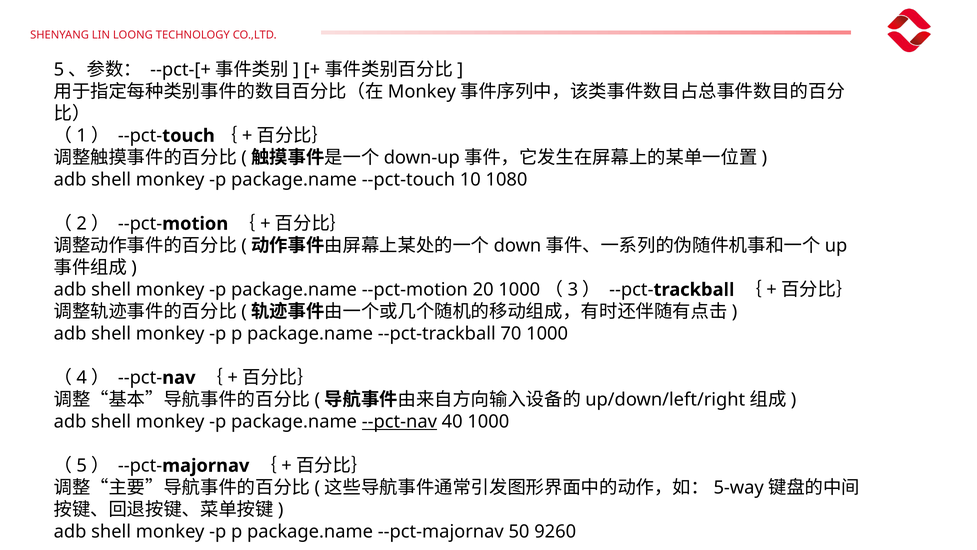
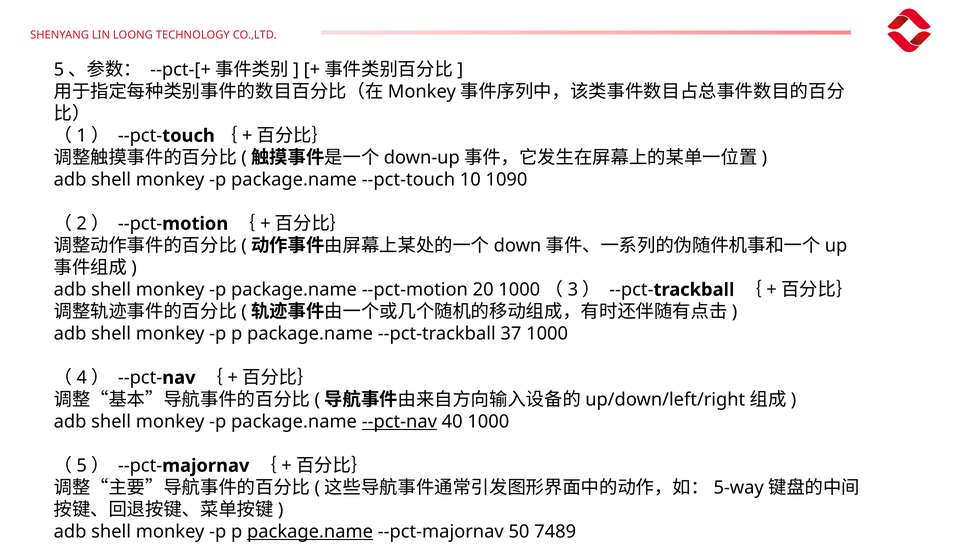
1080: 1080 -> 1090
70: 70 -> 37
package.name at (310, 531) underline: none -> present
9260: 9260 -> 7489
